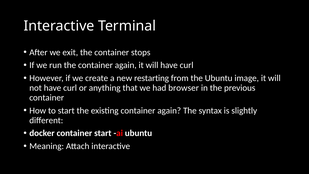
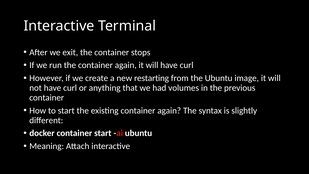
browser: browser -> volumes
